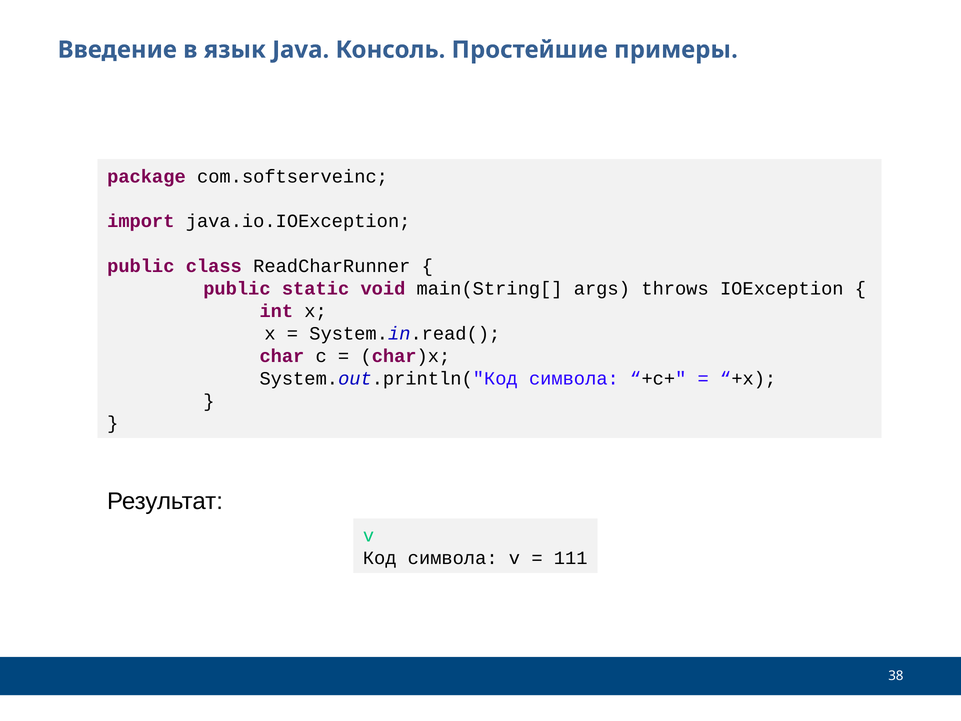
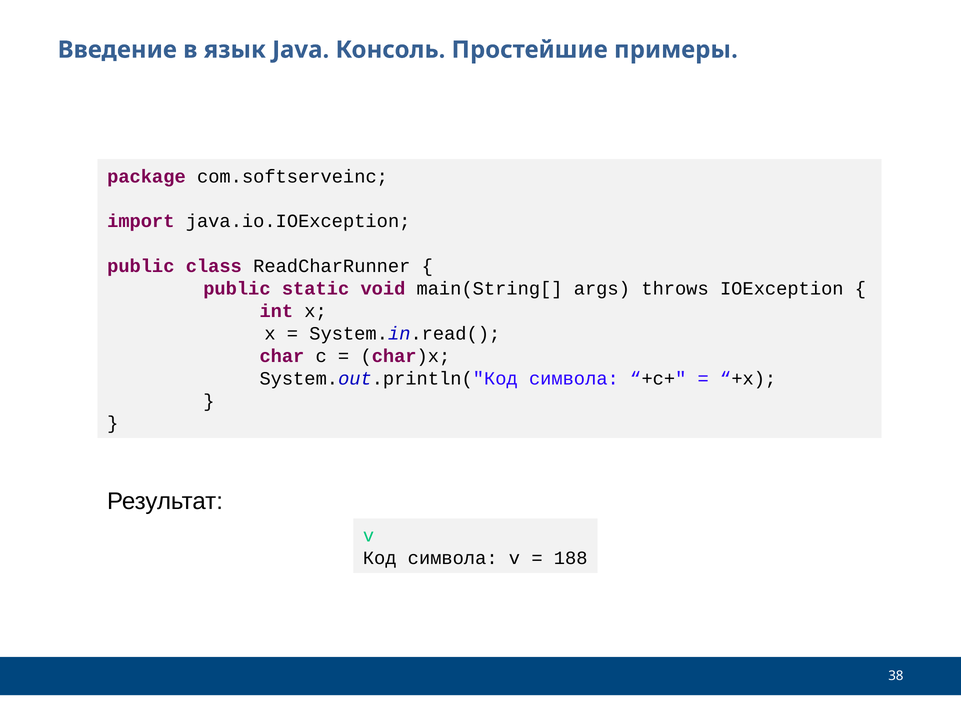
111: 111 -> 188
